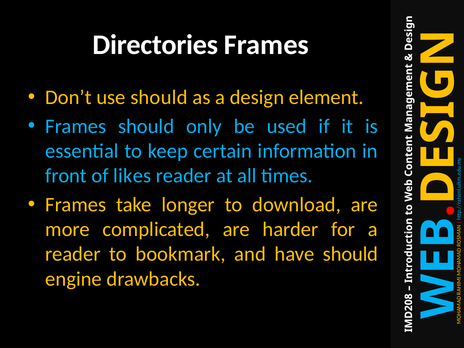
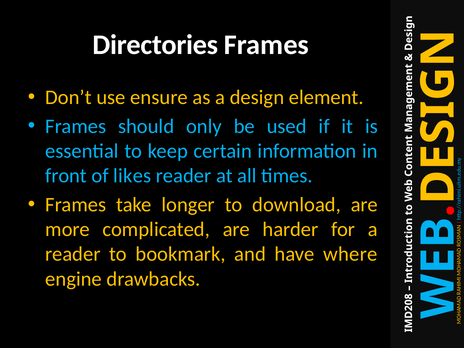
use should: should -> ensure
have should: should -> where
